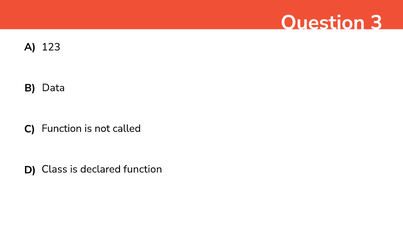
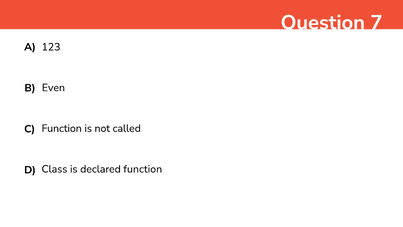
3: 3 -> 7
Data: Data -> Even
